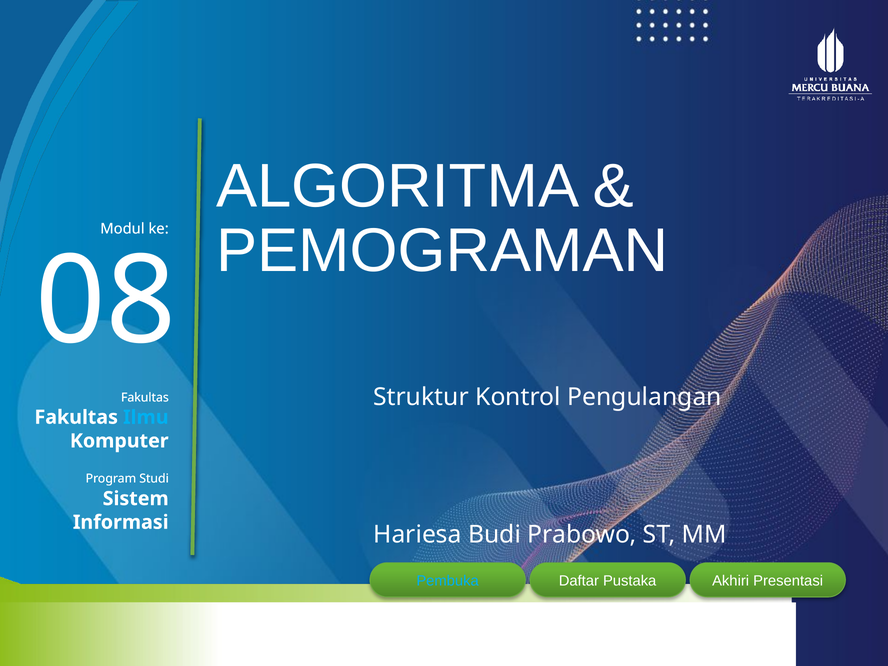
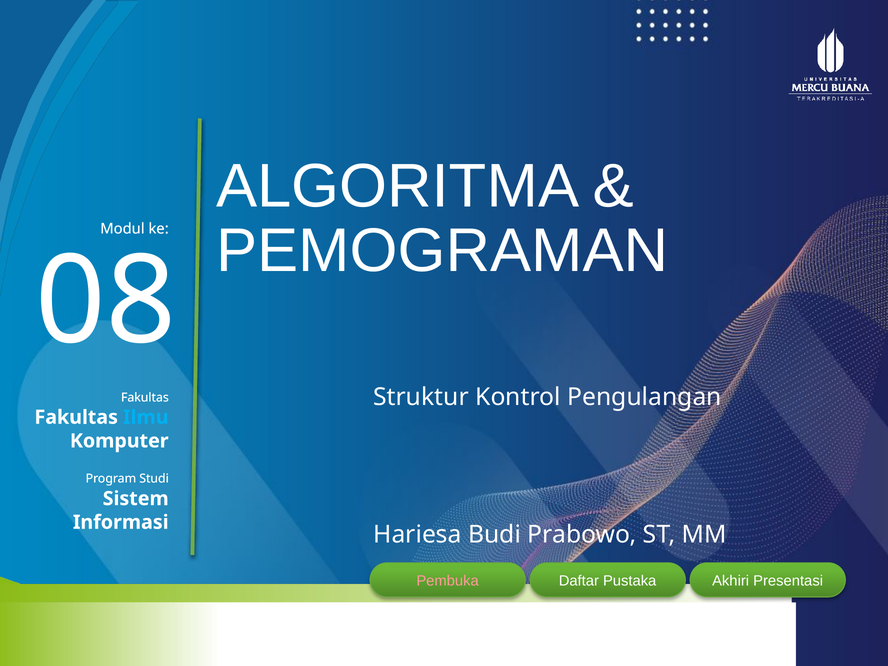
Pembuka colour: light blue -> pink
